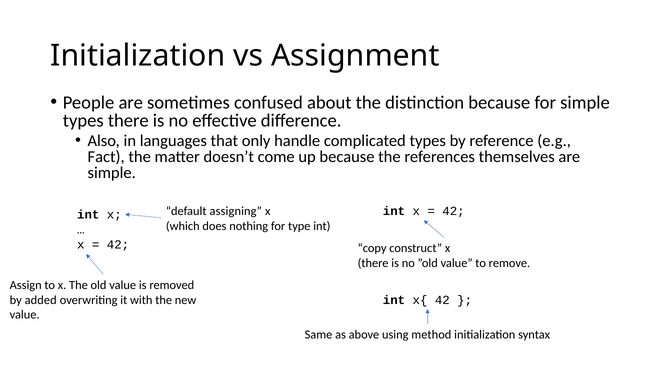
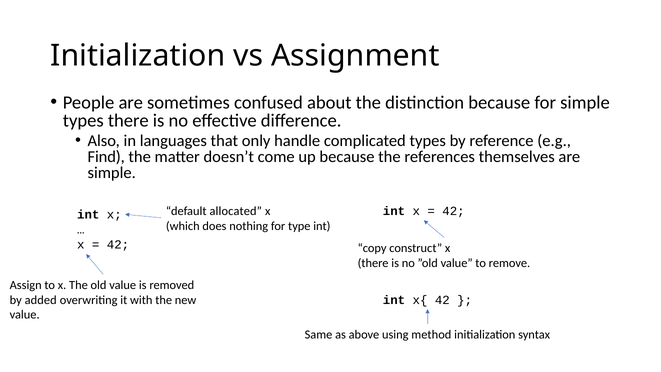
Fact: Fact -> Find
assigning: assigning -> allocated
